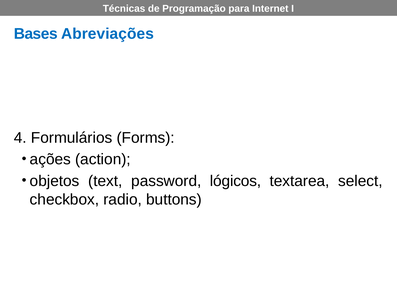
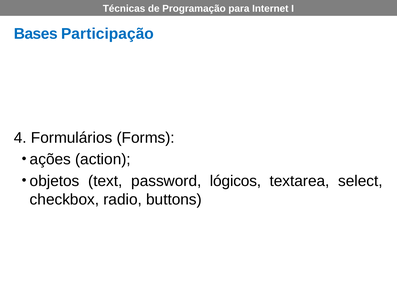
Abreviações: Abreviações -> Participação
